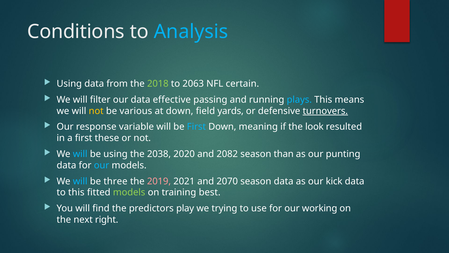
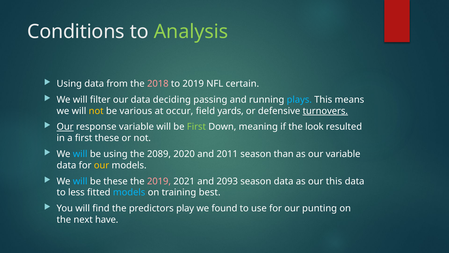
Analysis colour: light blue -> light green
2018 colour: light green -> pink
to 2063: 2063 -> 2019
effective: effective -> deciding
at down: down -> occur
Our at (65, 127) underline: none -> present
First at (196, 127) colour: light blue -> light green
2038: 2038 -> 2089
2082: 2082 -> 2011
our punting: punting -> variable
our at (102, 165) colour: light blue -> yellow
be three: three -> these
2070: 2070 -> 2093
our kick: kick -> this
to this: this -> less
models at (129, 192) colour: light green -> light blue
trying: trying -> found
working: working -> punting
right: right -> have
